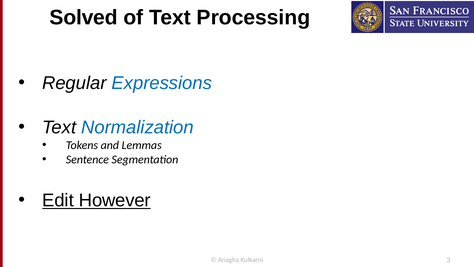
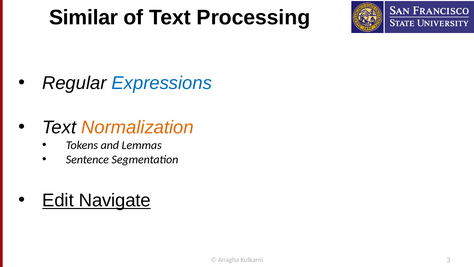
Solved: Solved -> Similar
Normalization colour: blue -> orange
However: However -> Navigate
